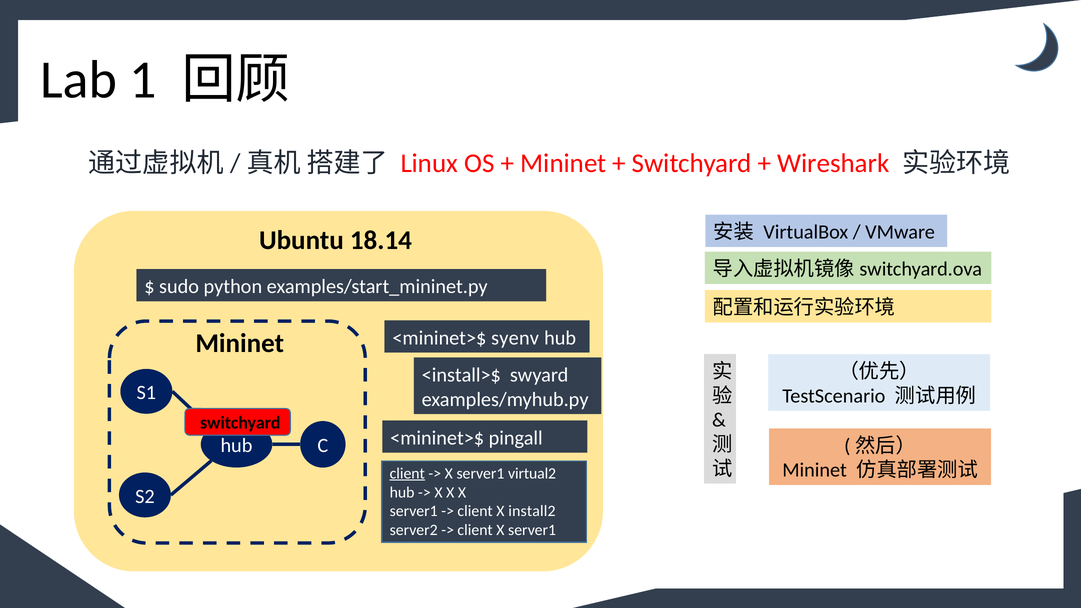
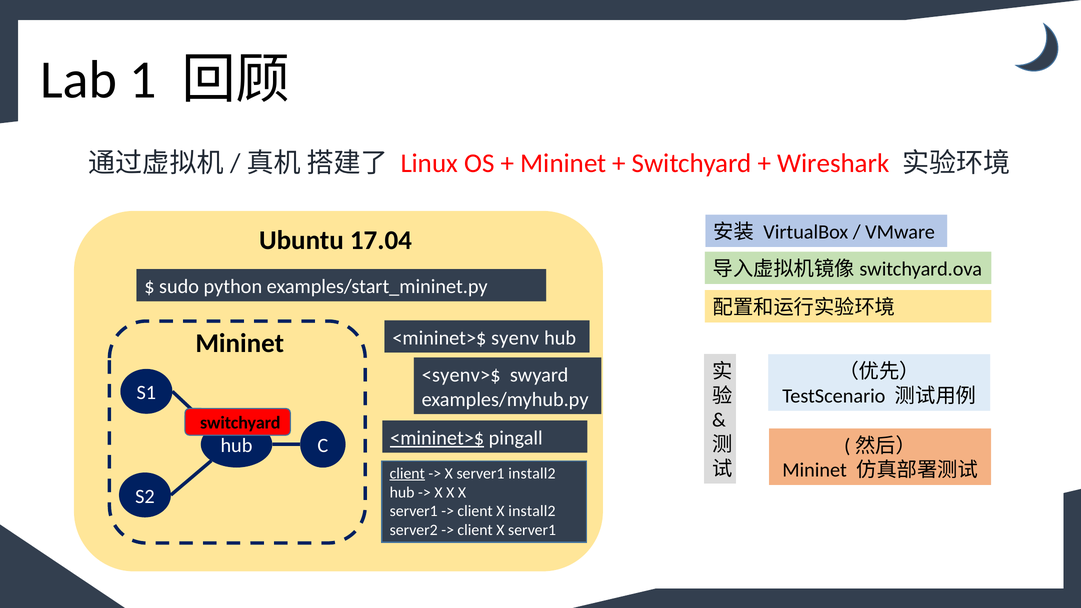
18.14: 18.14 -> 17.04
<install>$: <install>$ -> <syenv>$
<mininet>$ at (437, 438) underline: none -> present
server1 virtual2: virtual2 -> install2
